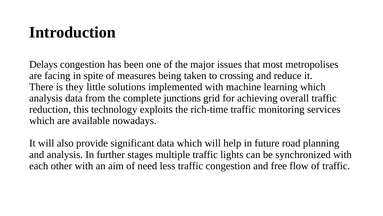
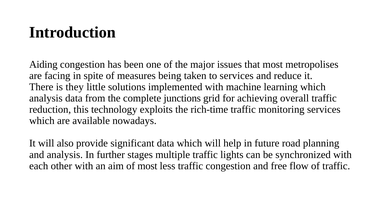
Delays: Delays -> Aiding
to crossing: crossing -> services
of need: need -> most
